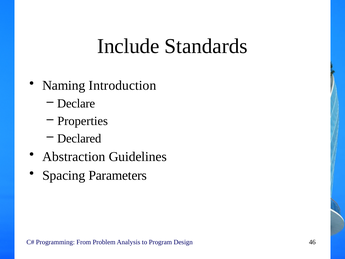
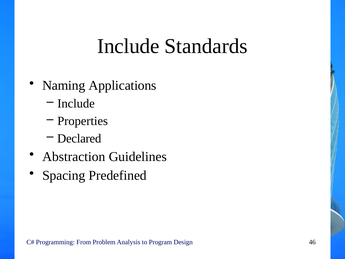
Introduction: Introduction -> Applications
Declare at (76, 103): Declare -> Include
Parameters: Parameters -> Predefined
